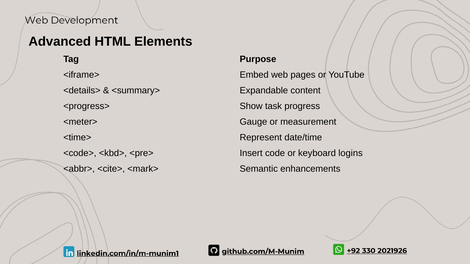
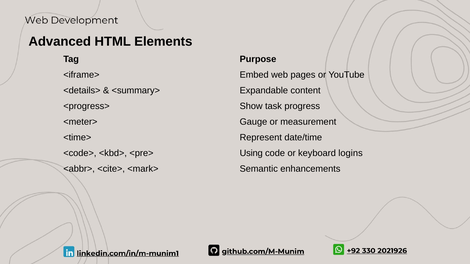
Insert: Insert -> Using
